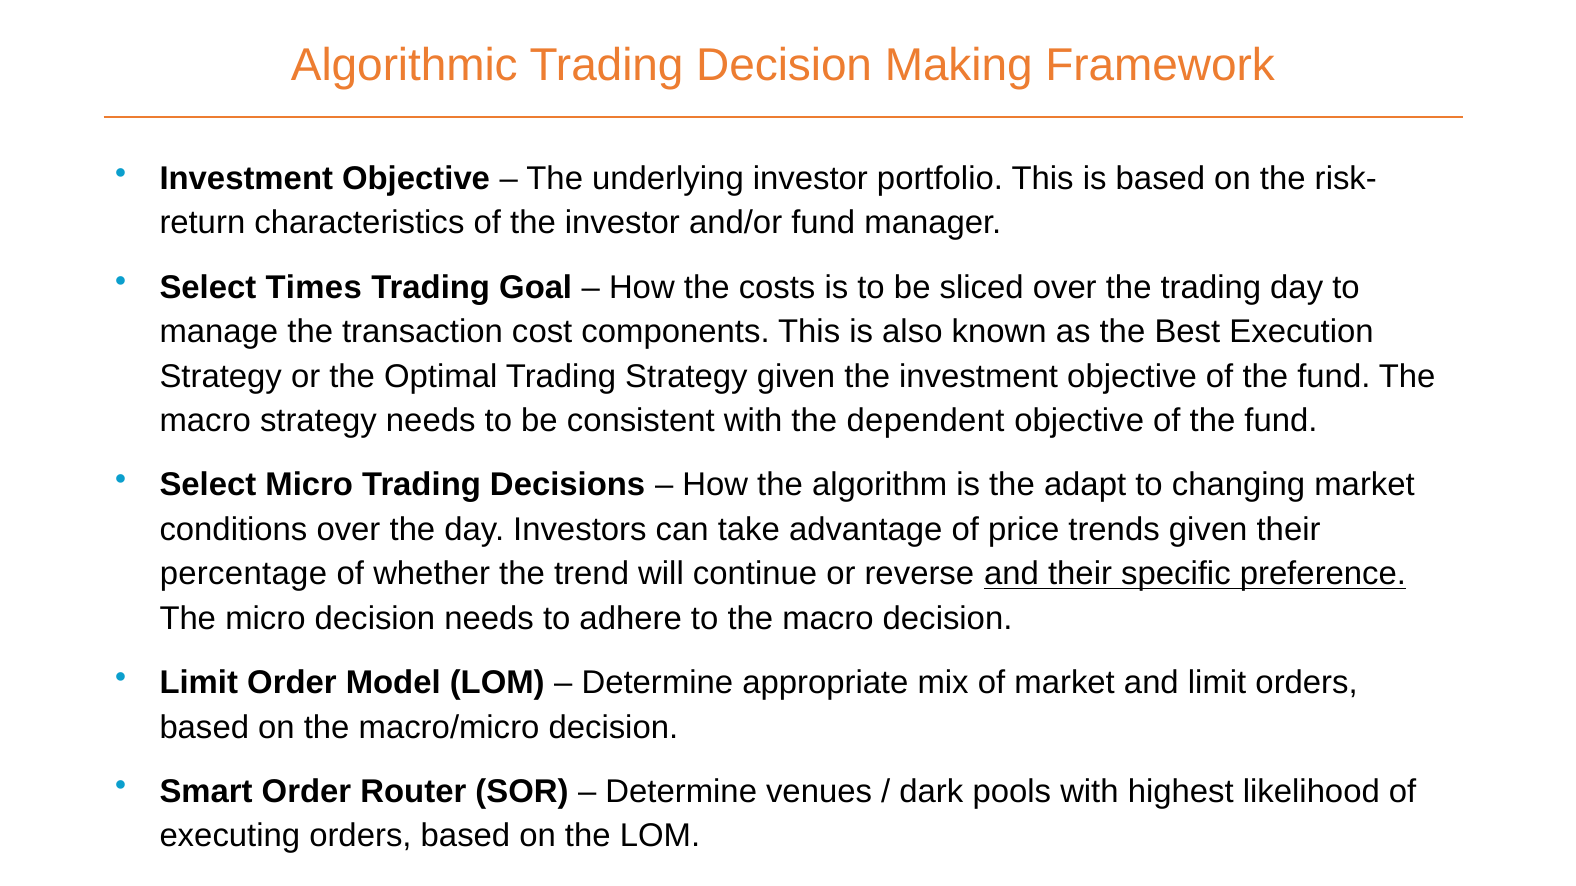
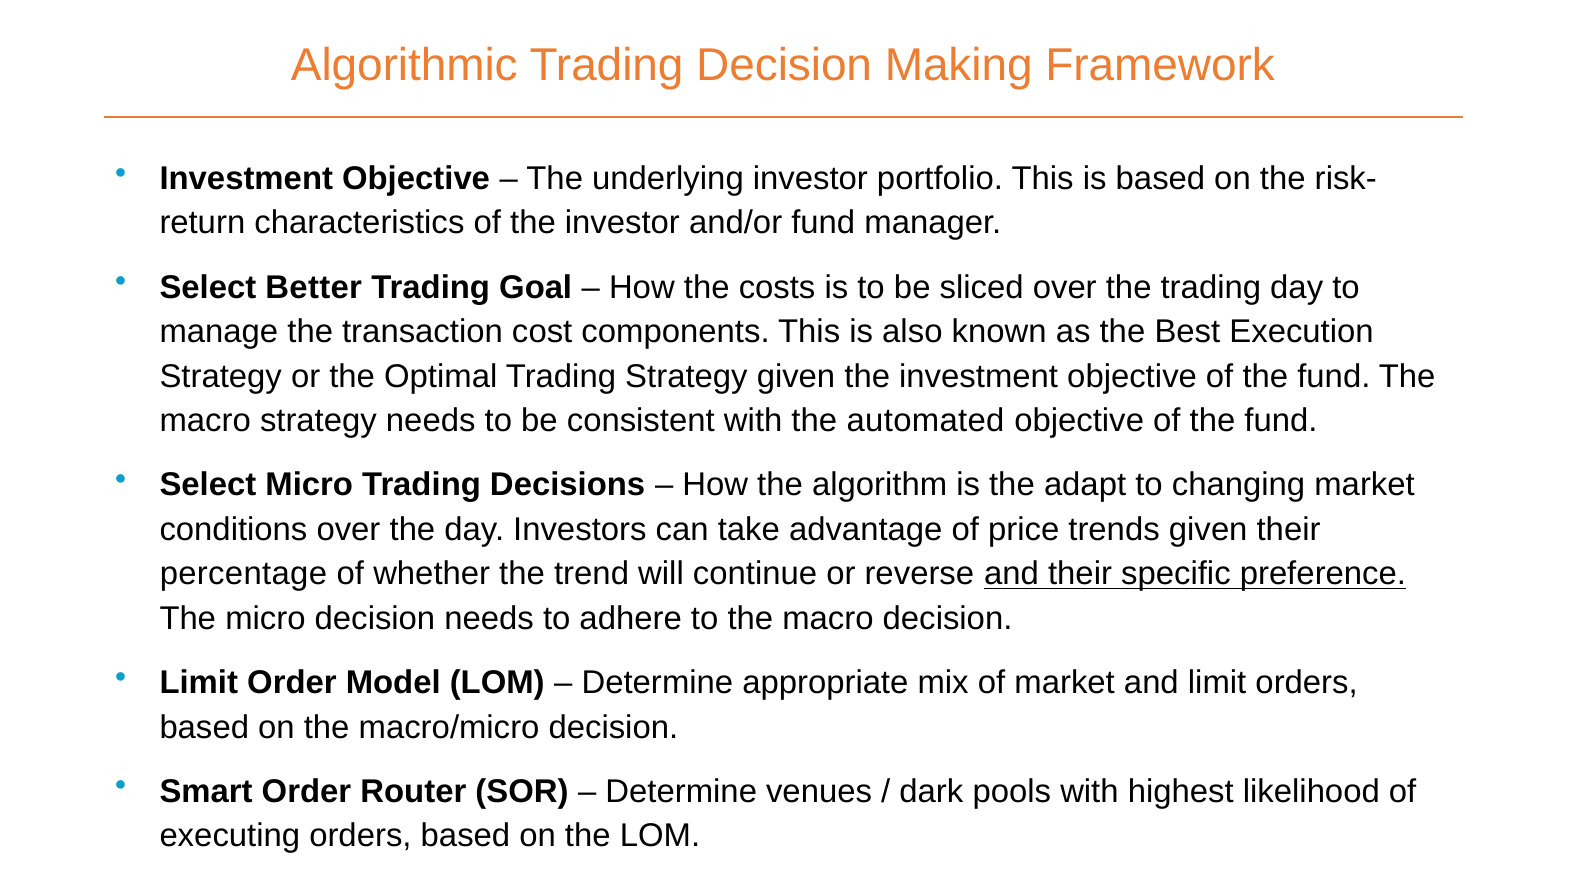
Times: Times -> Better
dependent: dependent -> automated
